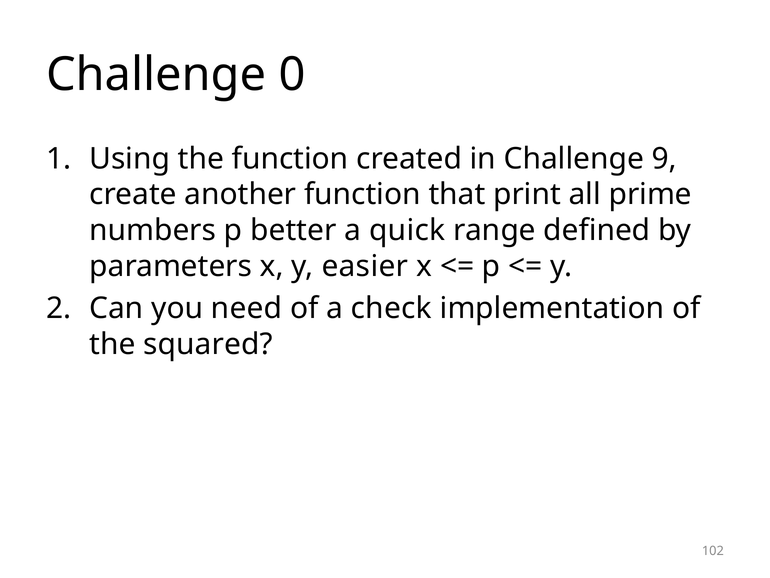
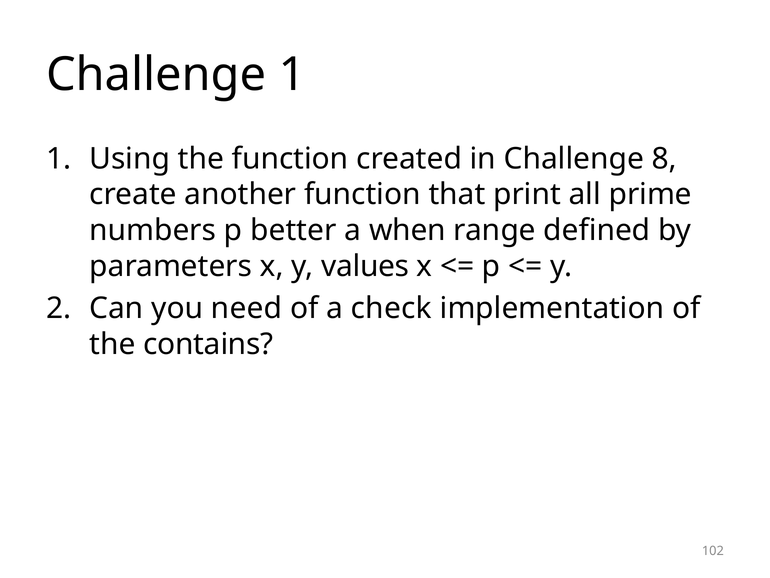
Challenge 0: 0 -> 1
9: 9 -> 8
quick: quick -> when
easier: easier -> values
squared: squared -> contains
